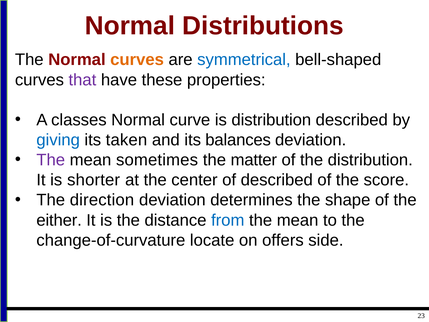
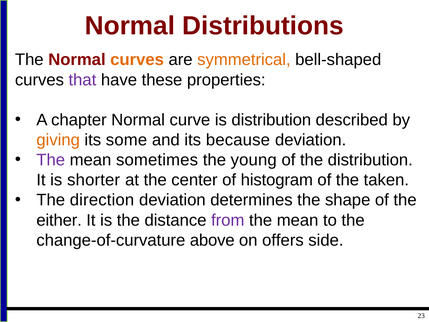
symmetrical colour: blue -> orange
classes: classes -> chapter
giving colour: blue -> orange
taken: taken -> some
balances: balances -> because
matter: matter -> young
of described: described -> histogram
score: score -> taken
from colour: blue -> purple
locate: locate -> above
